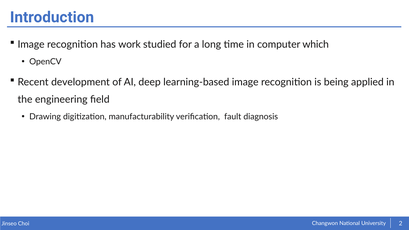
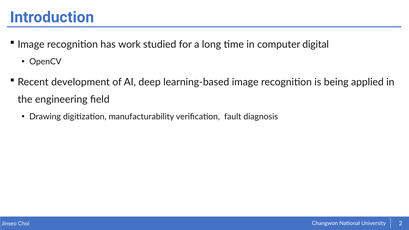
which: which -> digital
